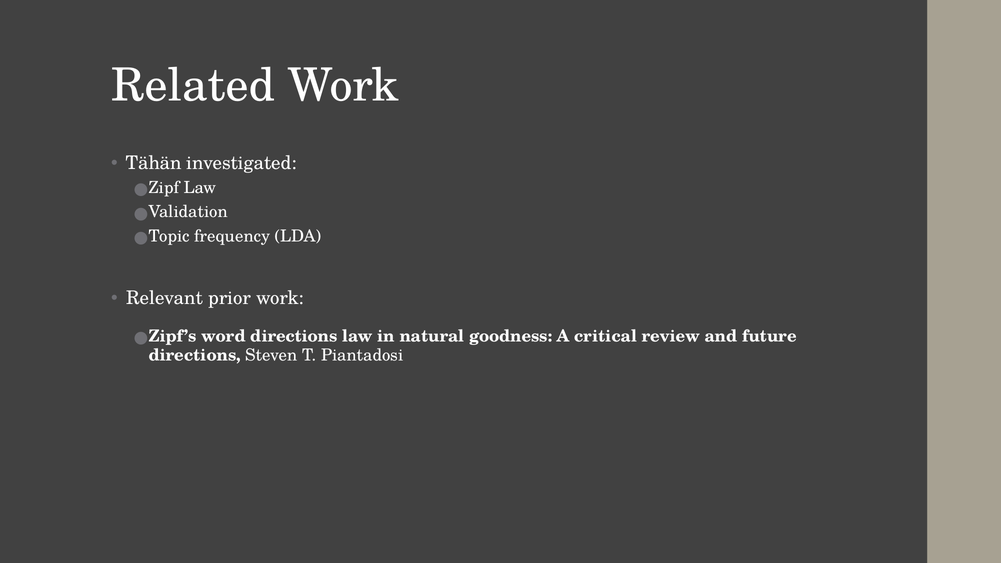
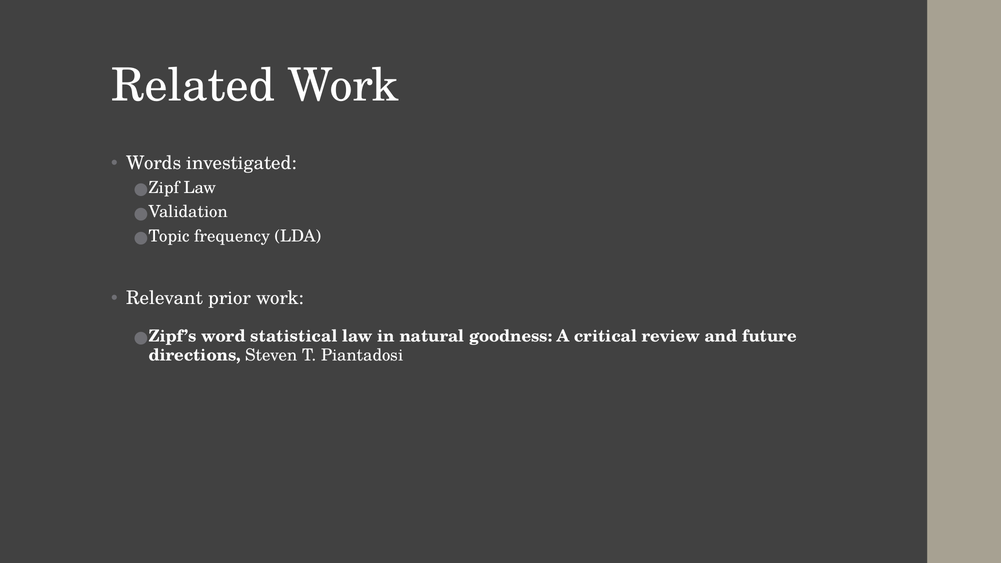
Tähän: Tähän -> Words
word directions: directions -> statistical
